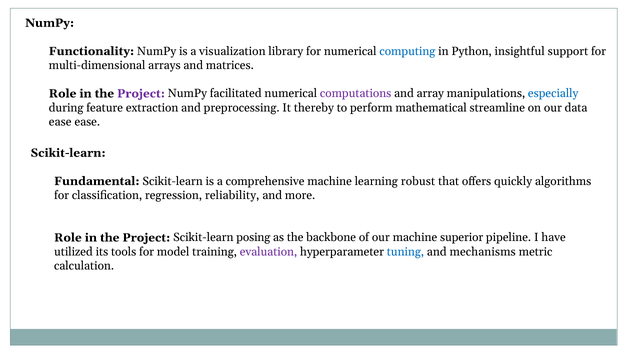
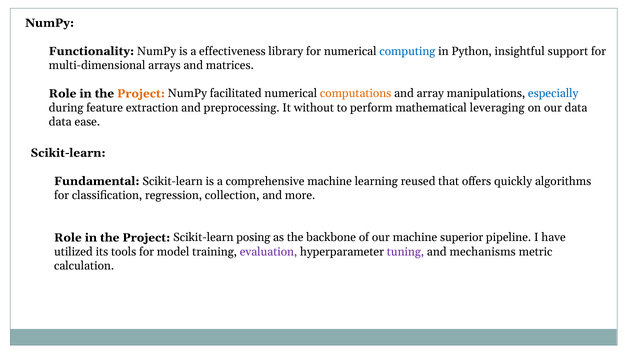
visualization: visualization -> effectiveness
Project at (141, 94) colour: purple -> orange
computations colour: purple -> orange
thereby: thereby -> without
streamline: streamline -> leveraging
ease at (60, 122): ease -> data
robust: robust -> reused
reliability: reliability -> collection
tuning colour: blue -> purple
